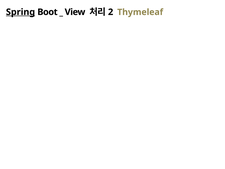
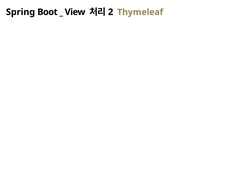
Spring underline: present -> none
